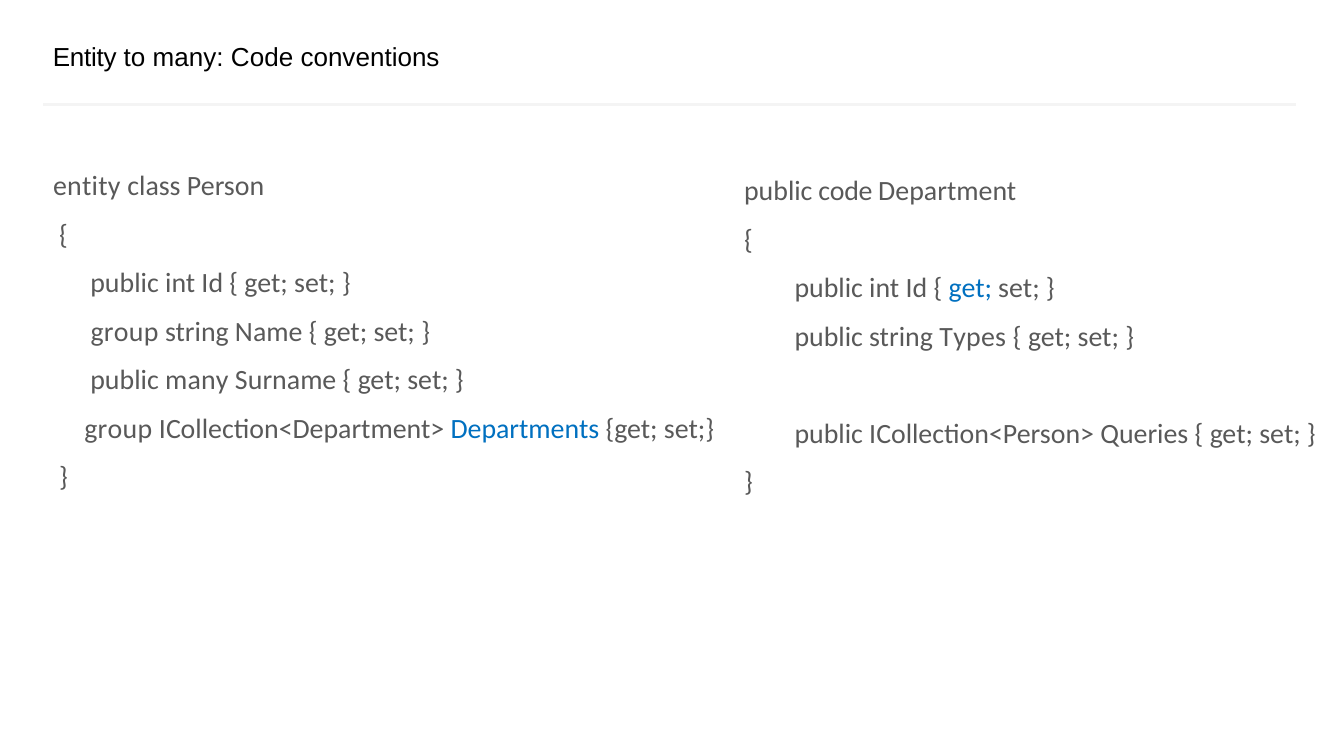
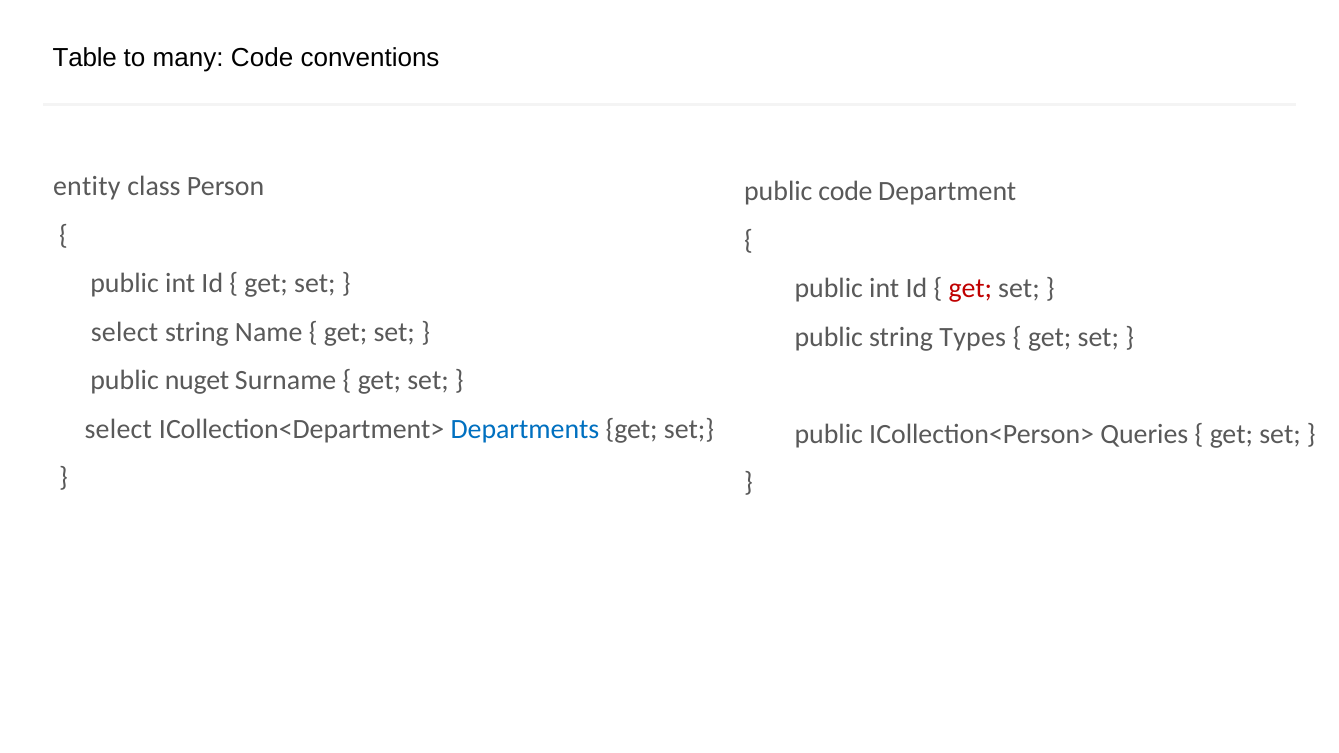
Entity at (85, 58): Entity -> Table
get at (970, 289) colour: blue -> red
group at (124, 332): group -> select
public many: many -> nuget
group at (118, 429): group -> select
